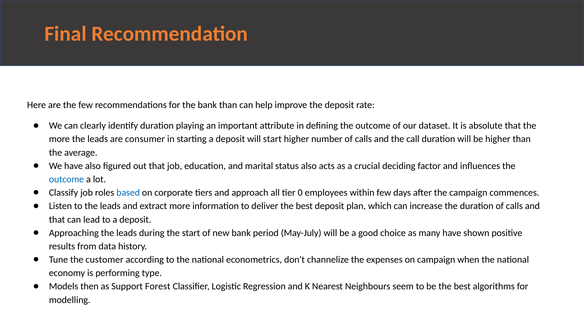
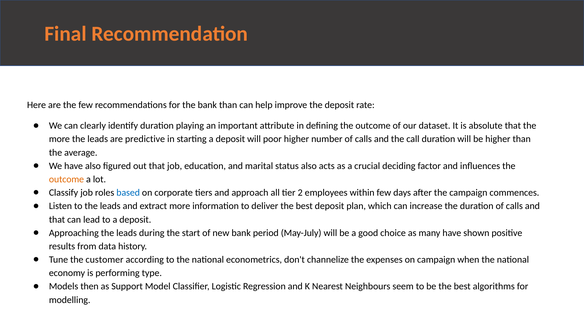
consumer: consumer -> predictive
will start: start -> poor
outcome at (66, 180) colour: blue -> orange
0: 0 -> 2
Forest: Forest -> Model
